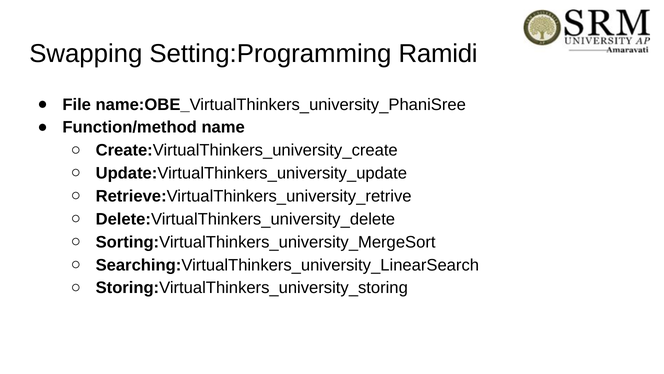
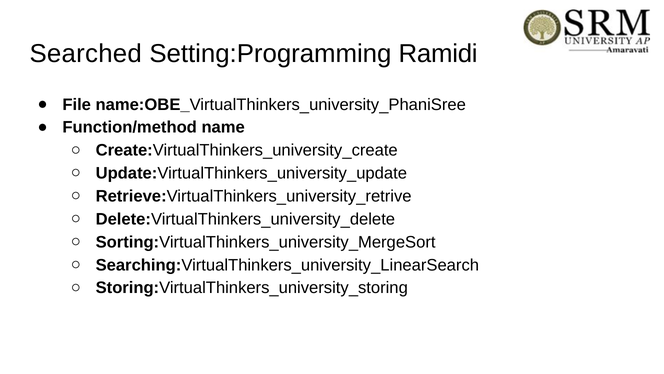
Swapping: Swapping -> Searched
